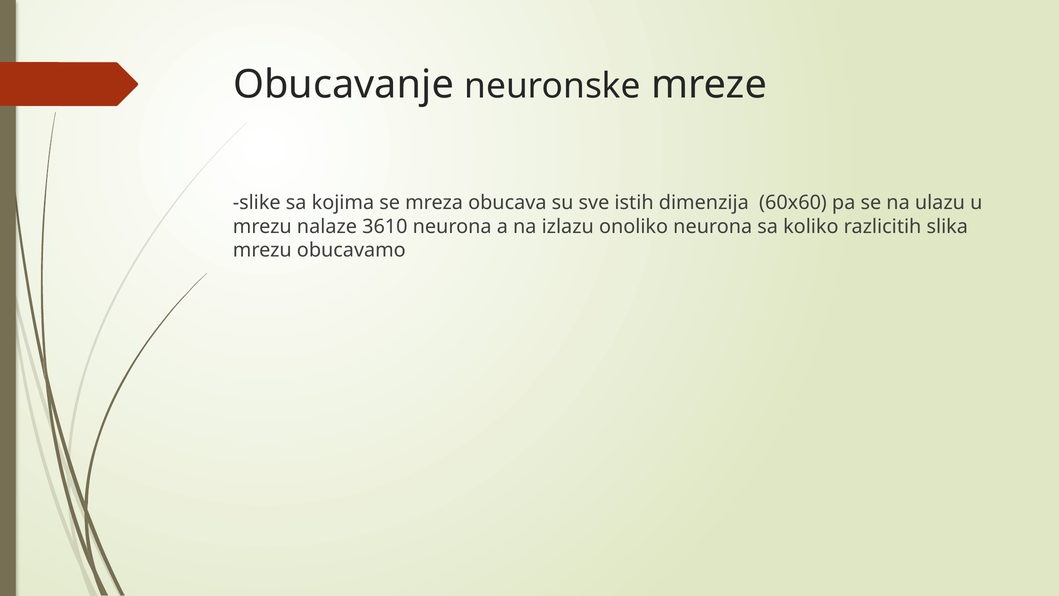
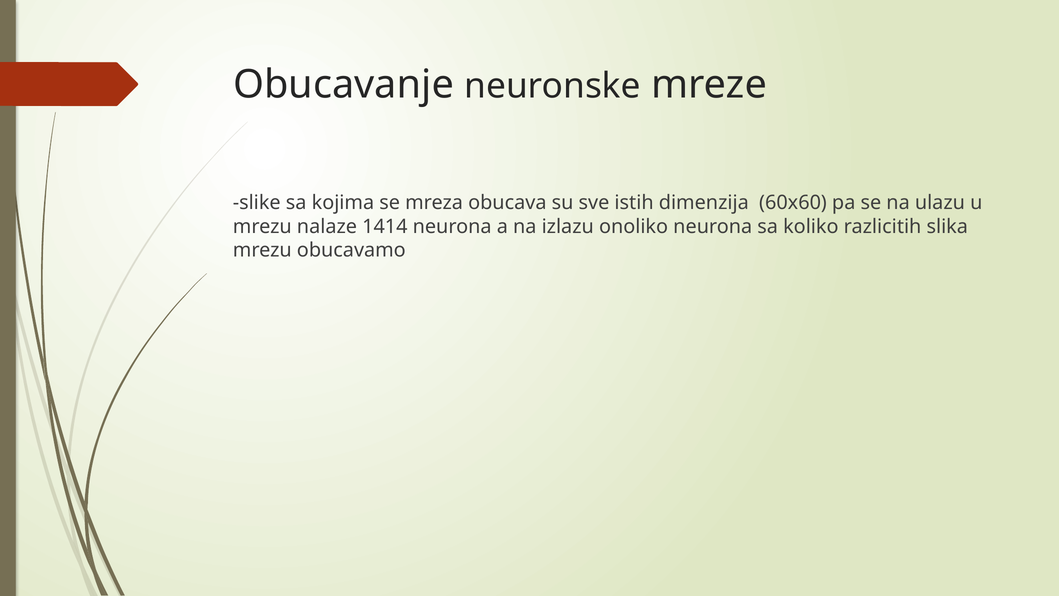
3610: 3610 -> 1414
